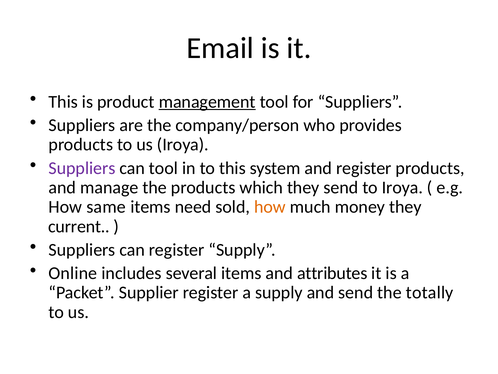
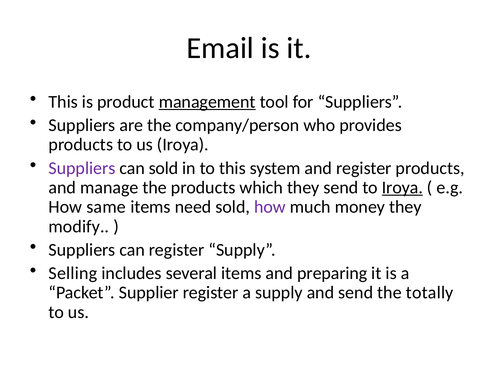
can tool: tool -> sold
Iroya at (402, 187) underline: none -> present
how at (270, 207) colour: orange -> purple
current: current -> modify
Online: Online -> Selling
attributes: attributes -> preparing
